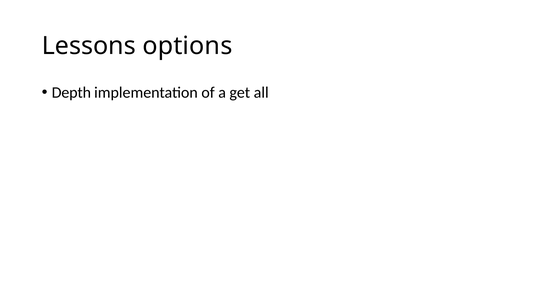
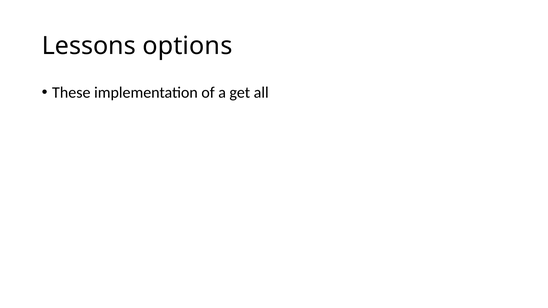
Depth: Depth -> These
